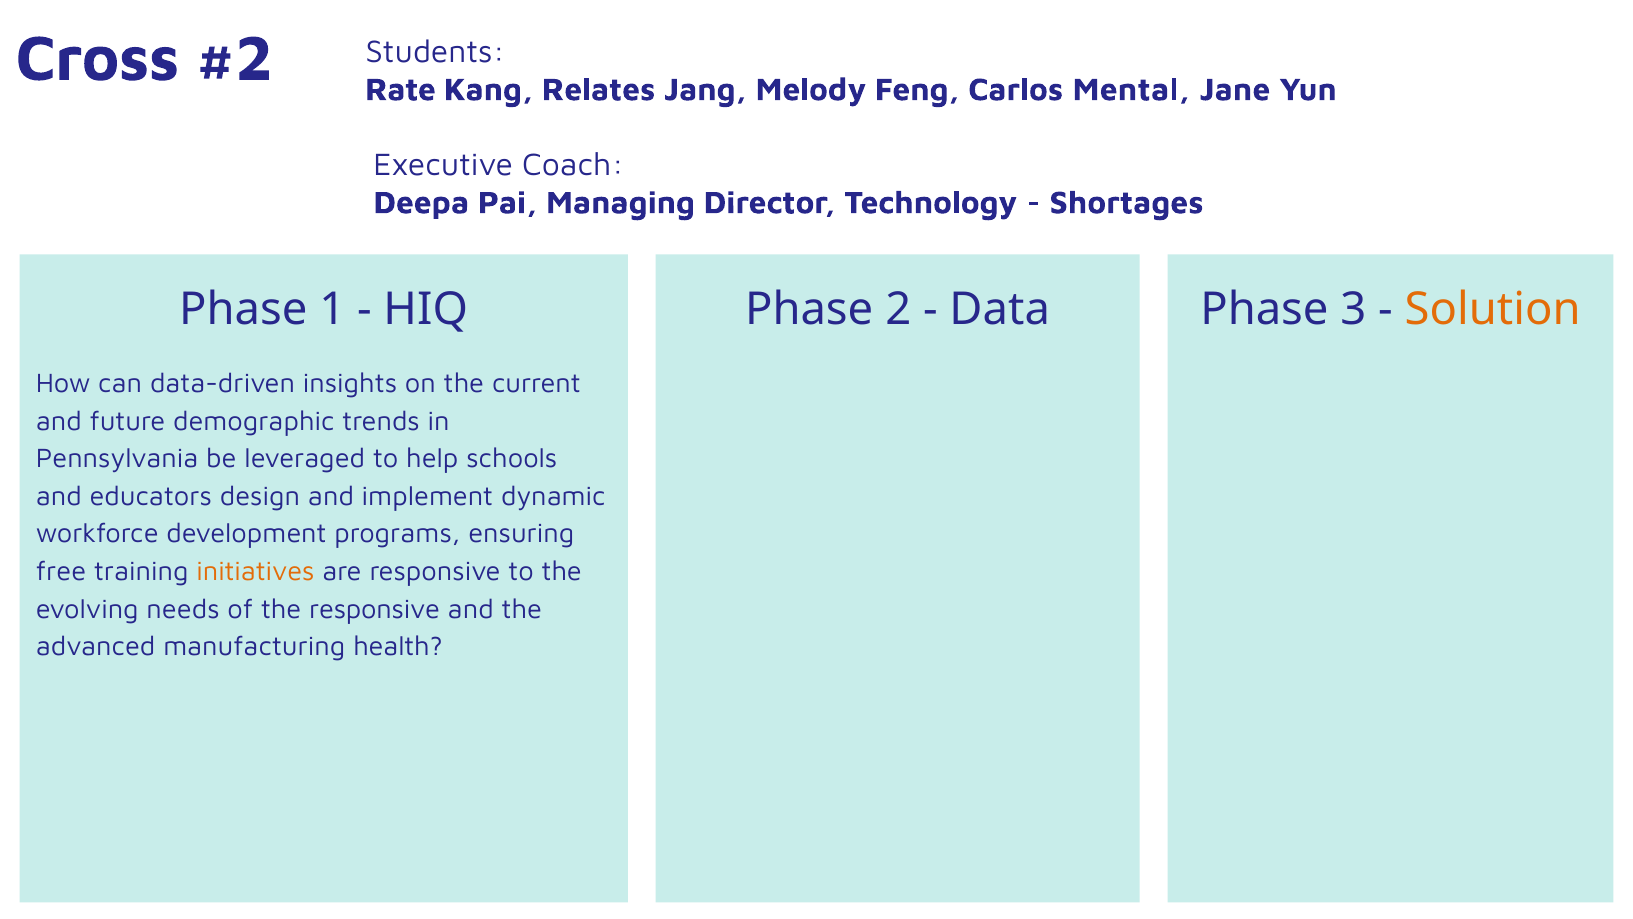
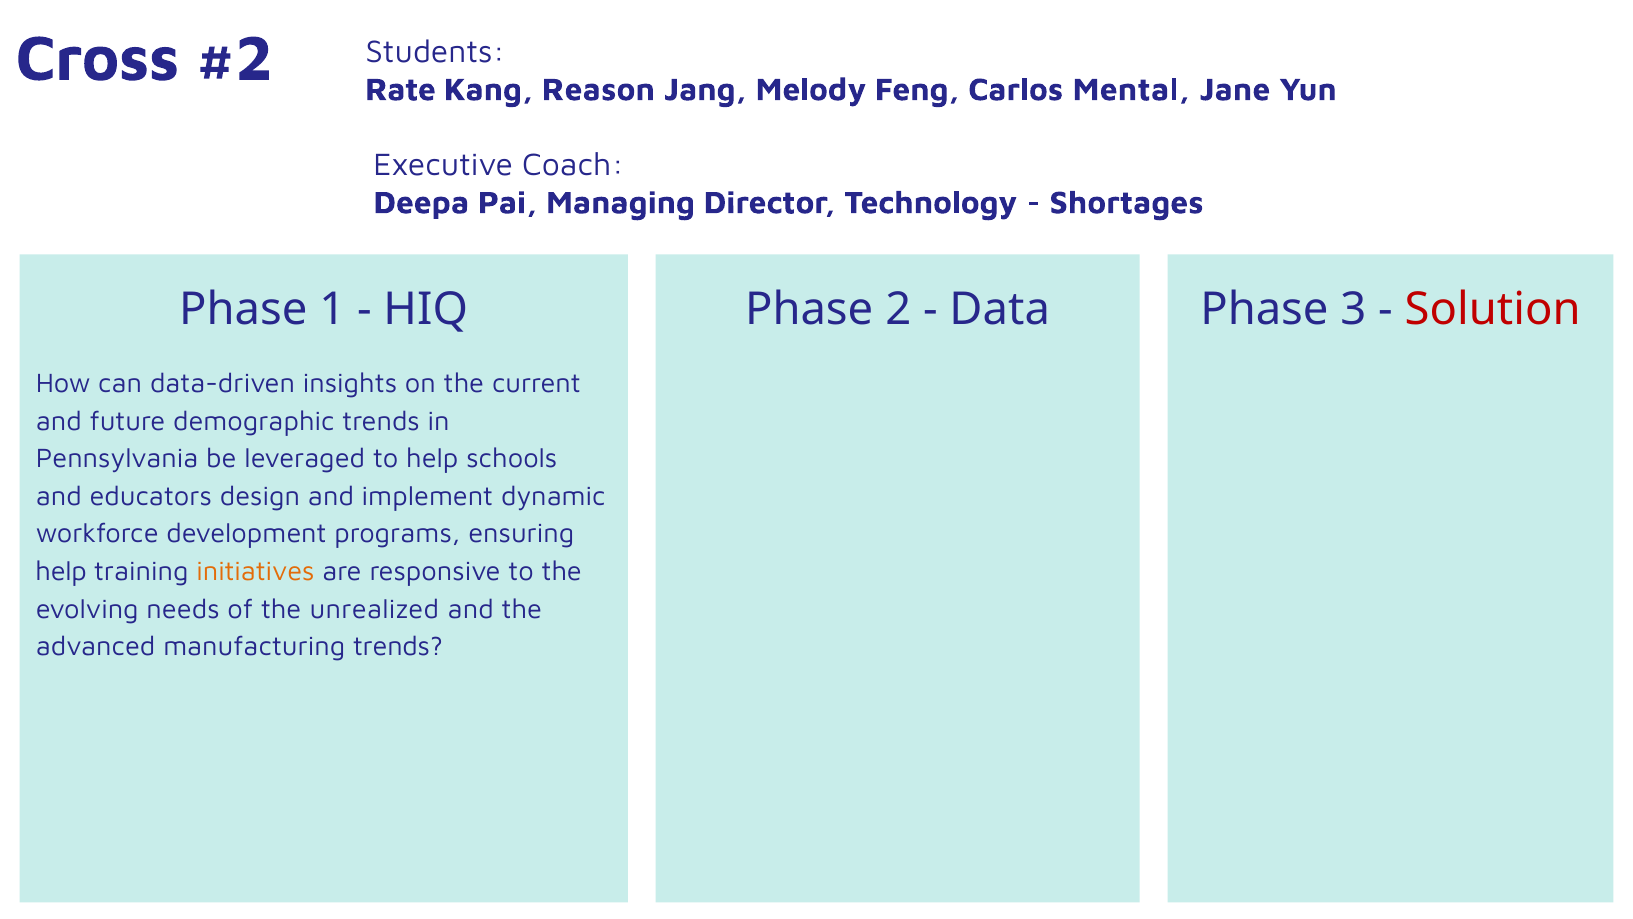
Relates: Relates -> Reason
Solution colour: orange -> red
free at (61, 571): free -> help
the responsive: responsive -> unrealized
manufacturing health: health -> trends
